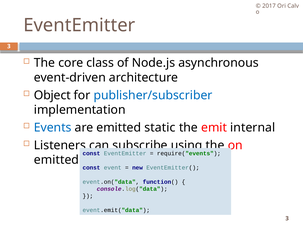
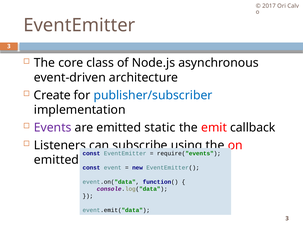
Object: Object -> Create
Events colour: blue -> purple
internal: internal -> callback
